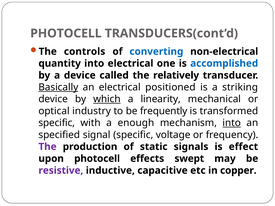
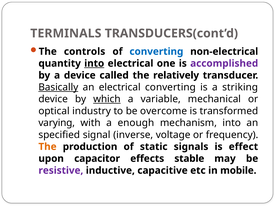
PHOTOCELL at (66, 33): PHOTOCELL -> TERMINALS
into at (94, 63) underline: none -> present
accomplished colour: blue -> purple
electrical positioned: positioned -> converting
linearity: linearity -> variable
frequently: frequently -> overcome
specific at (57, 123): specific -> varying
into at (232, 123) underline: present -> none
signal specific: specific -> inverse
The at (48, 147) colour: purple -> orange
upon photocell: photocell -> capacitor
swept: swept -> stable
copper: copper -> mobile
